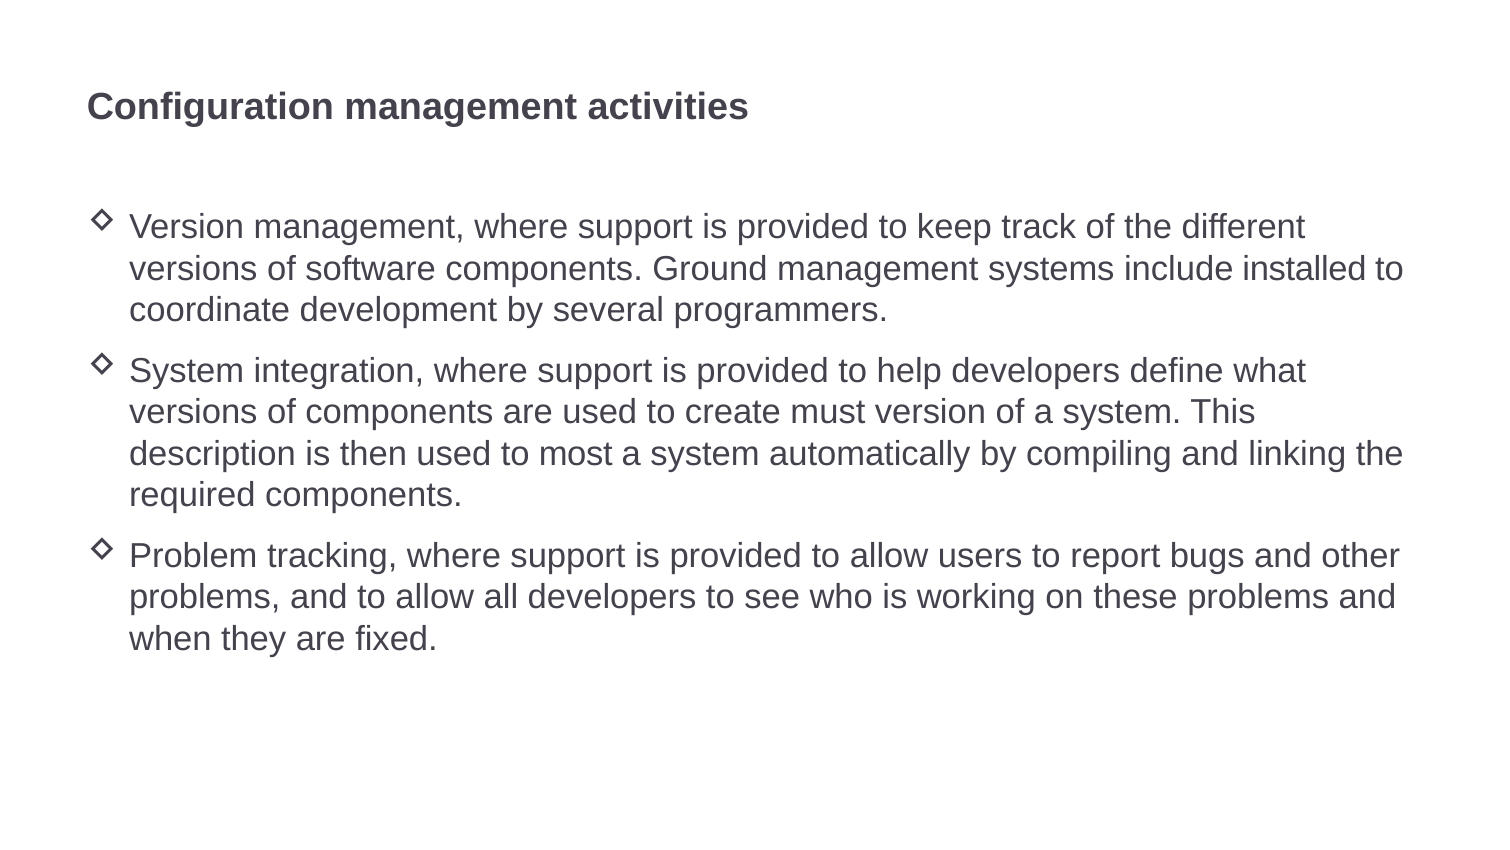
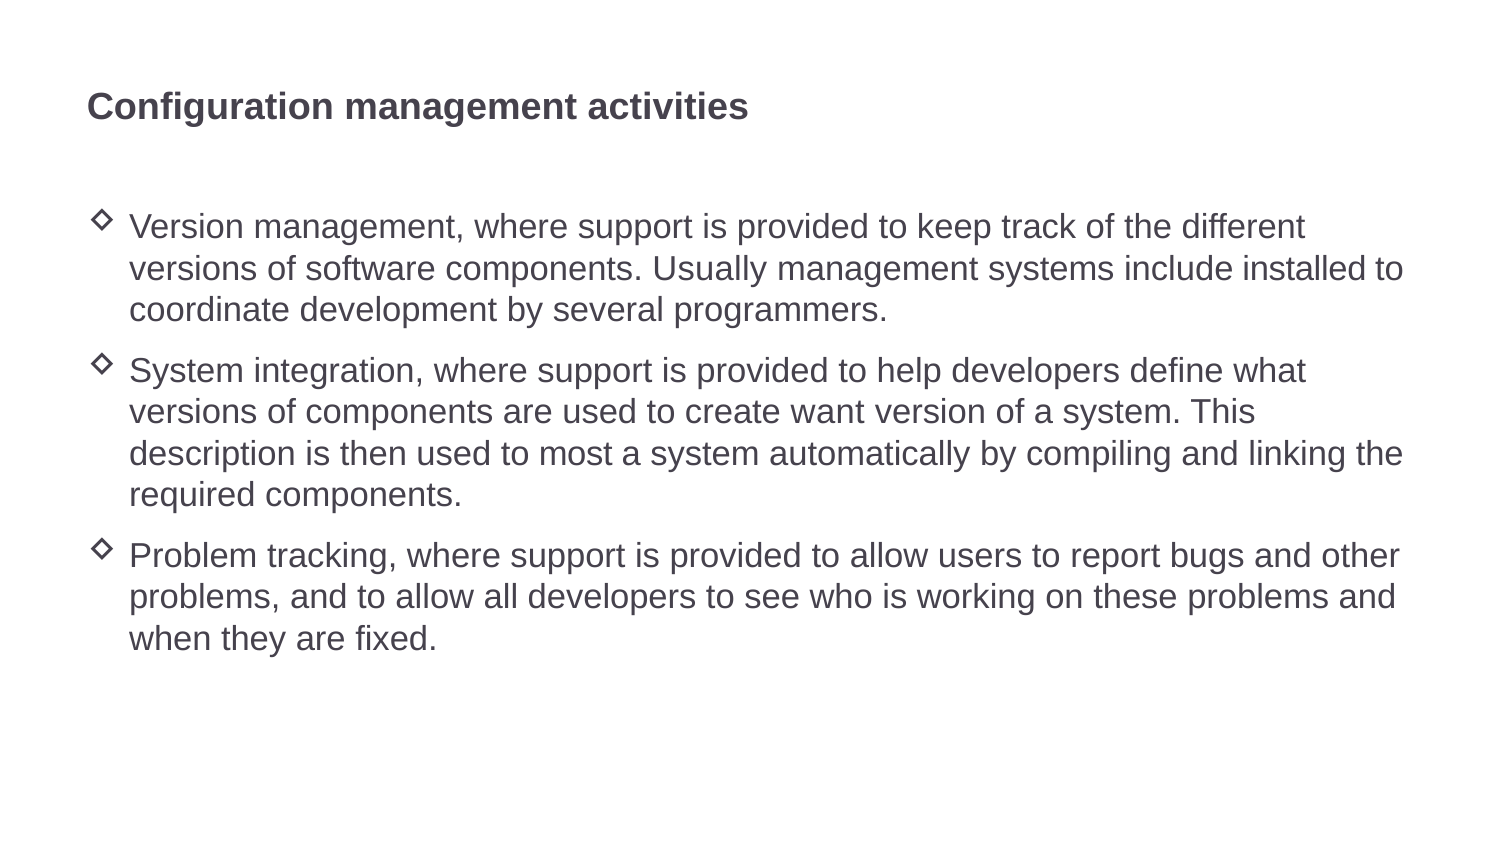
Ground: Ground -> Usually
must: must -> want
